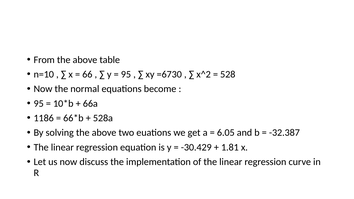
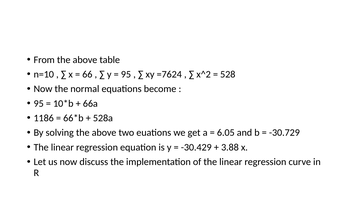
=6730: =6730 -> =7624
-32.387: -32.387 -> -30.729
1.81: 1.81 -> 3.88
